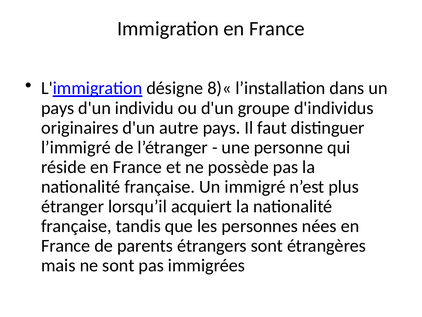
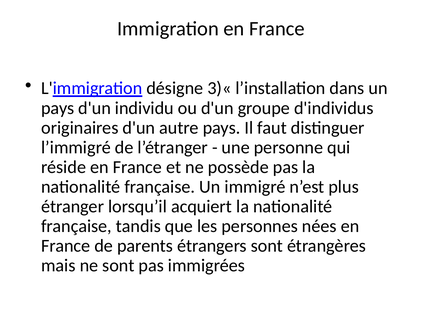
8)«: 8)« -> 3)«
